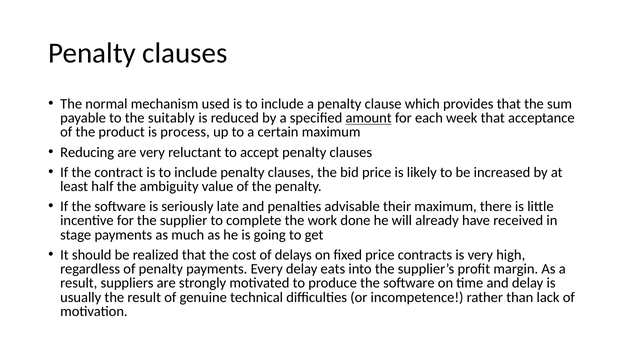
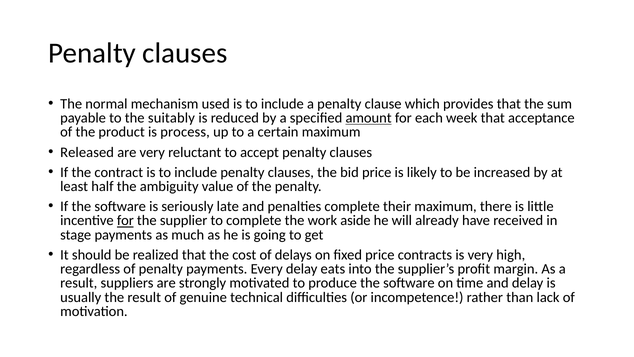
Reducing: Reducing -> Released
penalties advisable: advisable -> complete
for at (125, 220) underline: none -> present
done: done -> aside
